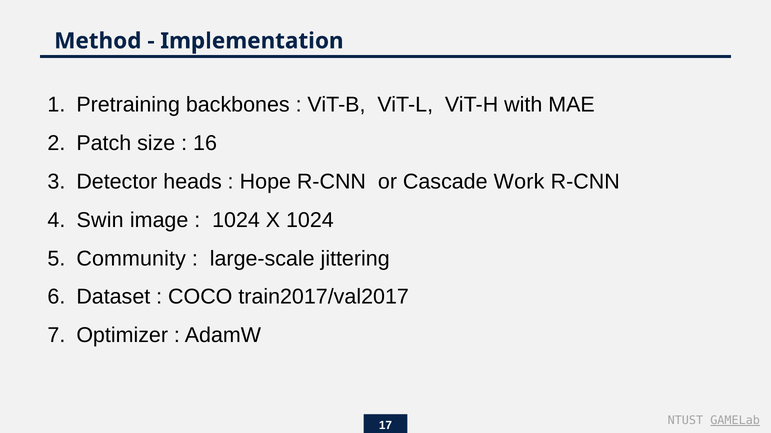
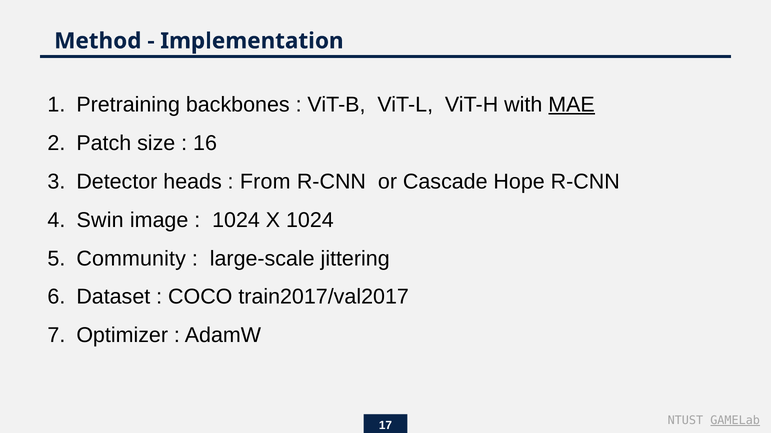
MAE underline: none -> present
Hope: Hope -> From
Work: Work -> Hope
